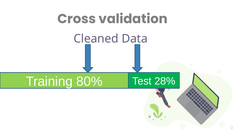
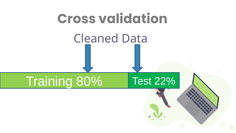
28%: 28% -> 22%
